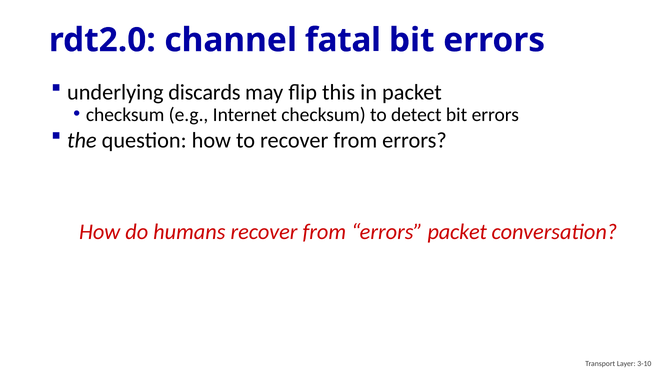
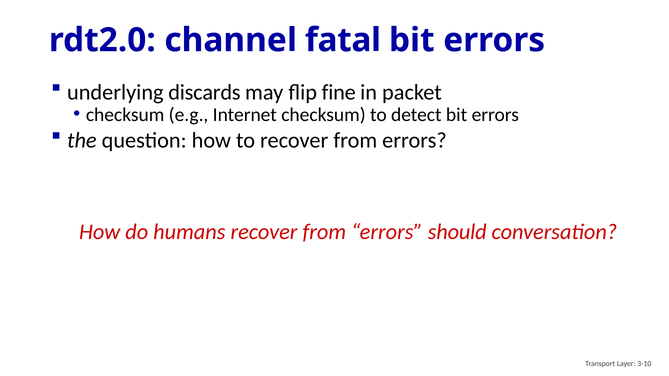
this: this -> fine
errors packet: packet -> should
